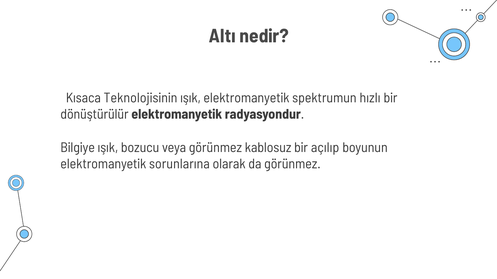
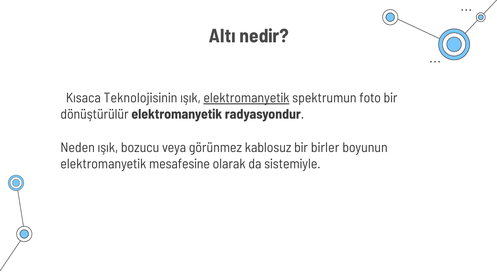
elektromanyetik at (246, 98) underline: none -> present
hızlı: hızlı -> foto
Bilgiye: Bilgiye -> Neden
açılıp: açılıp -> birler
sorunlarına: sorunlarına -> mesafesine
da görünmez: görünmez -> sistemiyle
